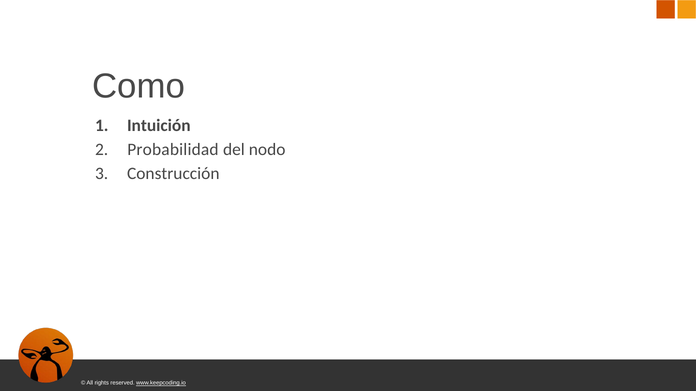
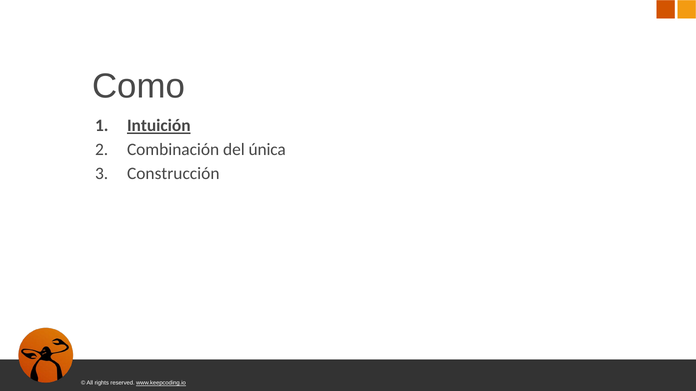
Intuición underline: none -> present
Probabilidad: Probabilidad -> Combinación
nodo: nodo -> única
